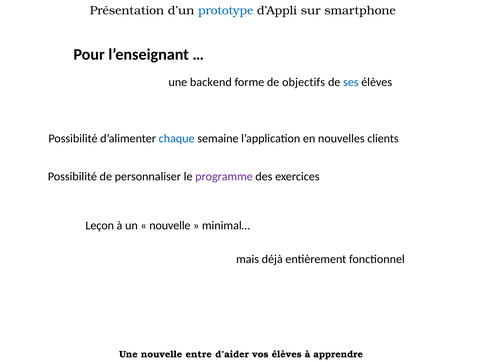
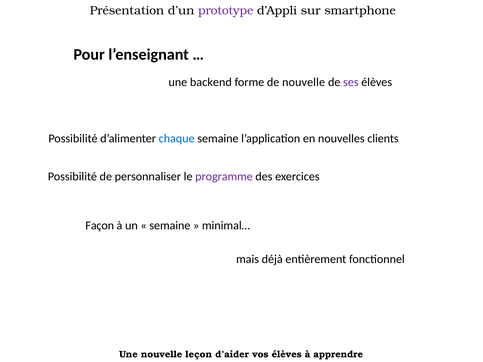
prototype colour: blue -> purple
de objectifs: objectifs -> nouvelle
ses colour: blue -> purple
Leçon: Leçon -> Façon
nouvelle at (170, 226): nouvelle -> semaine
entre: entre -> leçon
